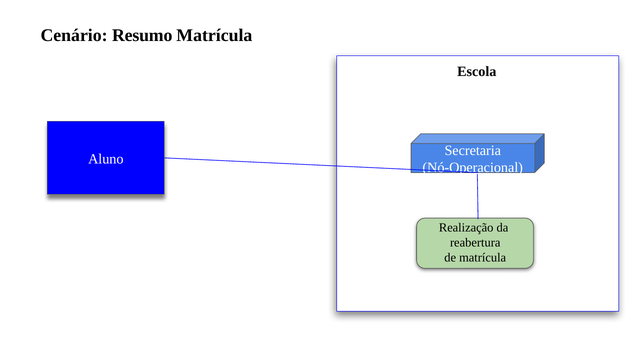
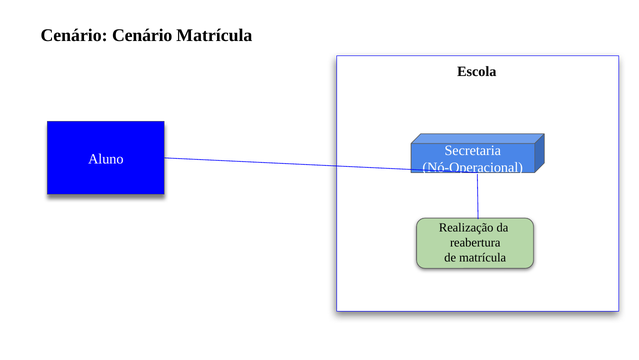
Cenário Resumo: Resumo -> Cenário
